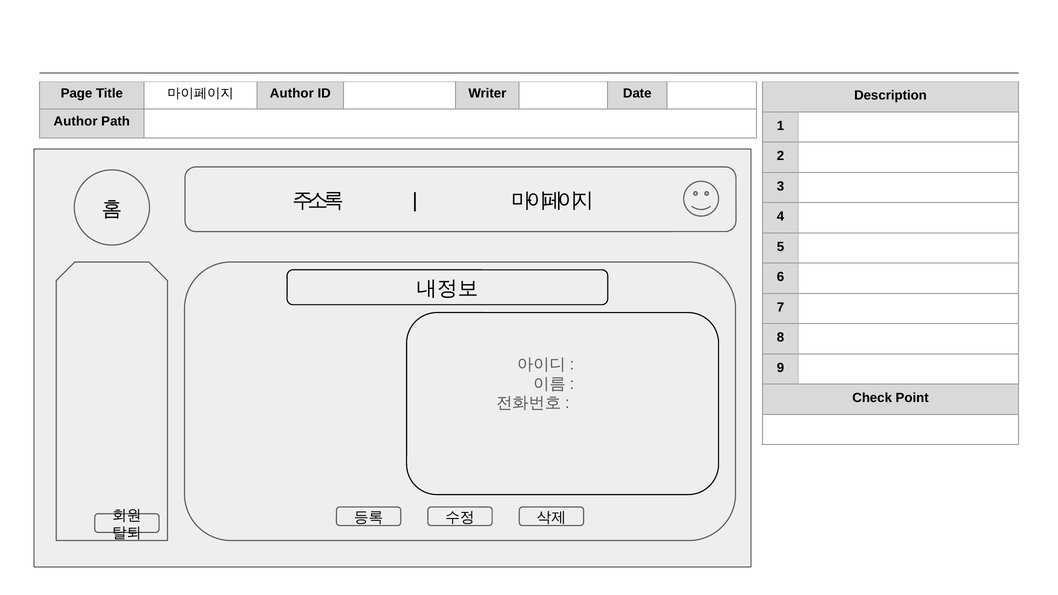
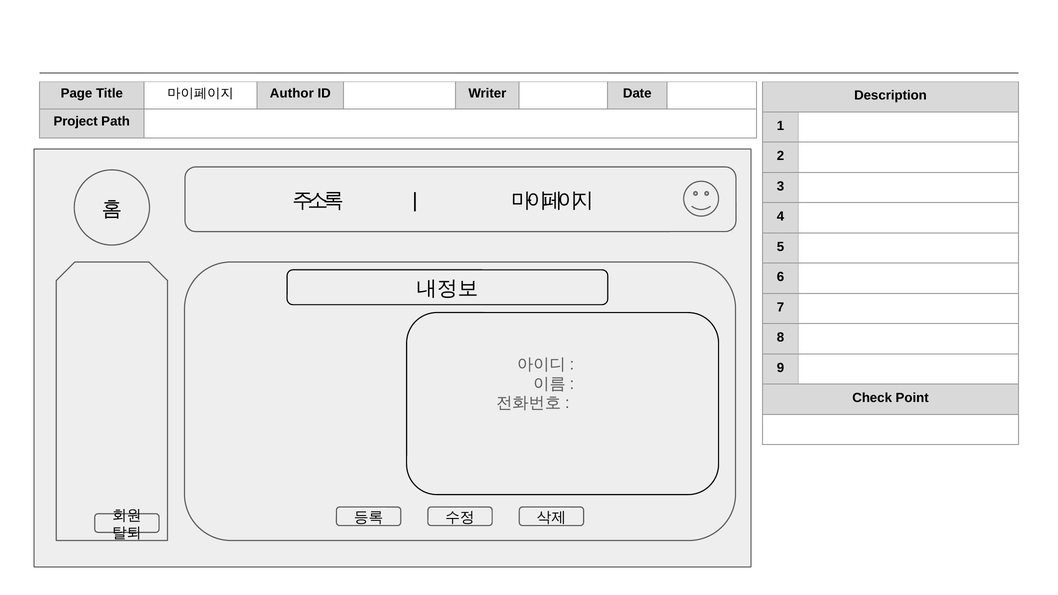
Author at (76, 121): Author -> Project
